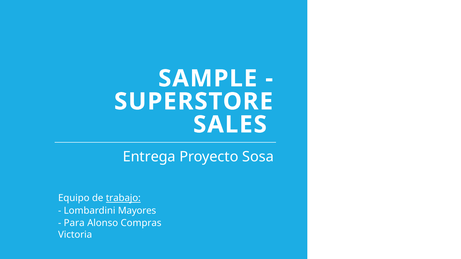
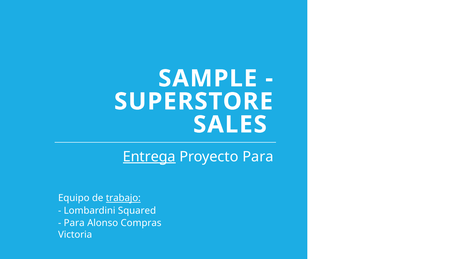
Entrega underline: none -> present
Proyecto Sosa: Sosa -> Para
Mayores: Mayores -> Squared
